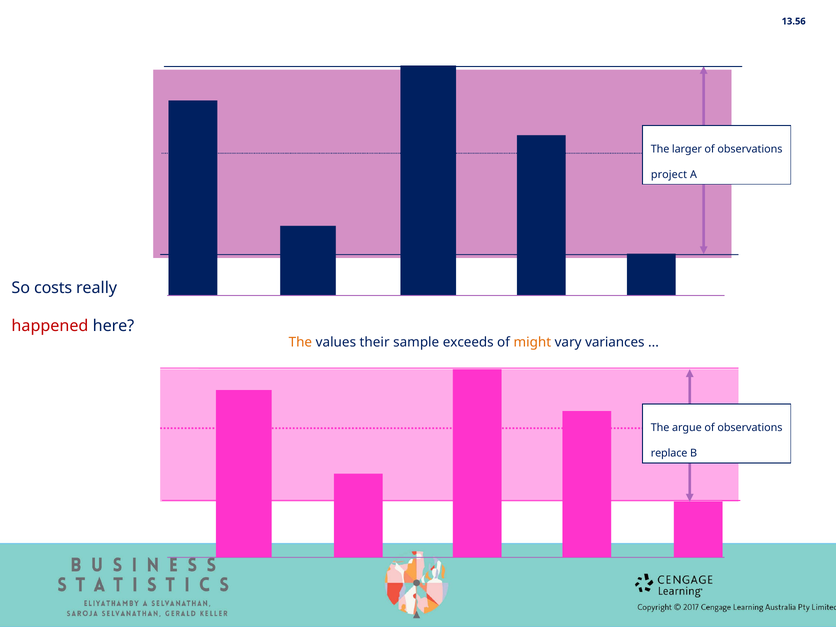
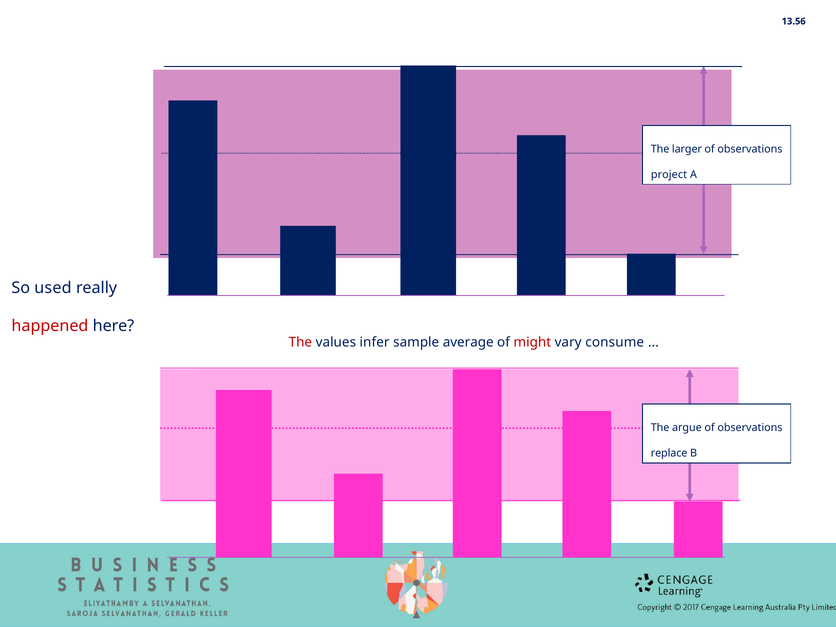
costs: costs -> used
The at (300, 342) colour: orange -> red
their: their -> infer
exceeds: exceeds -> average
might colour: orange -> red
variances: variances -> consume
